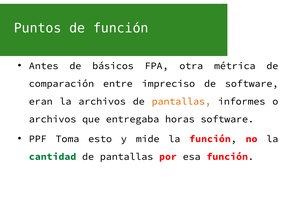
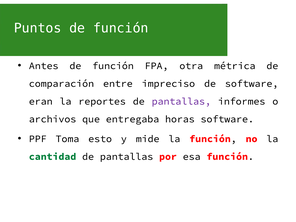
Antes de básicos: básicos -> función
la archivos: archivos -> reportes
pantallas at (181, 101) colour: orange -> purple
